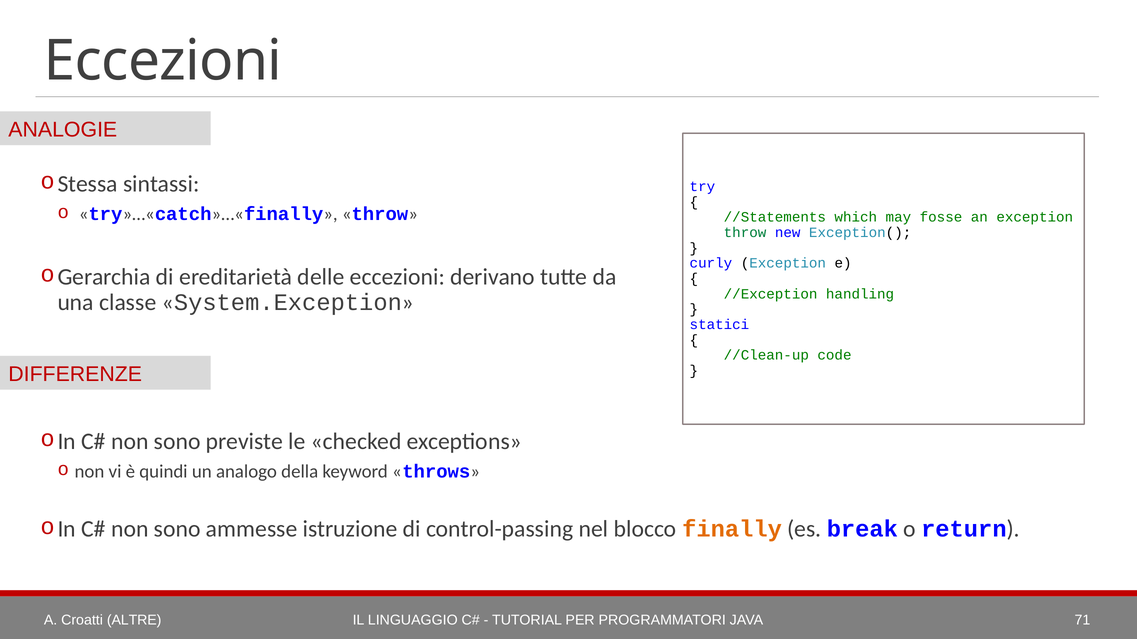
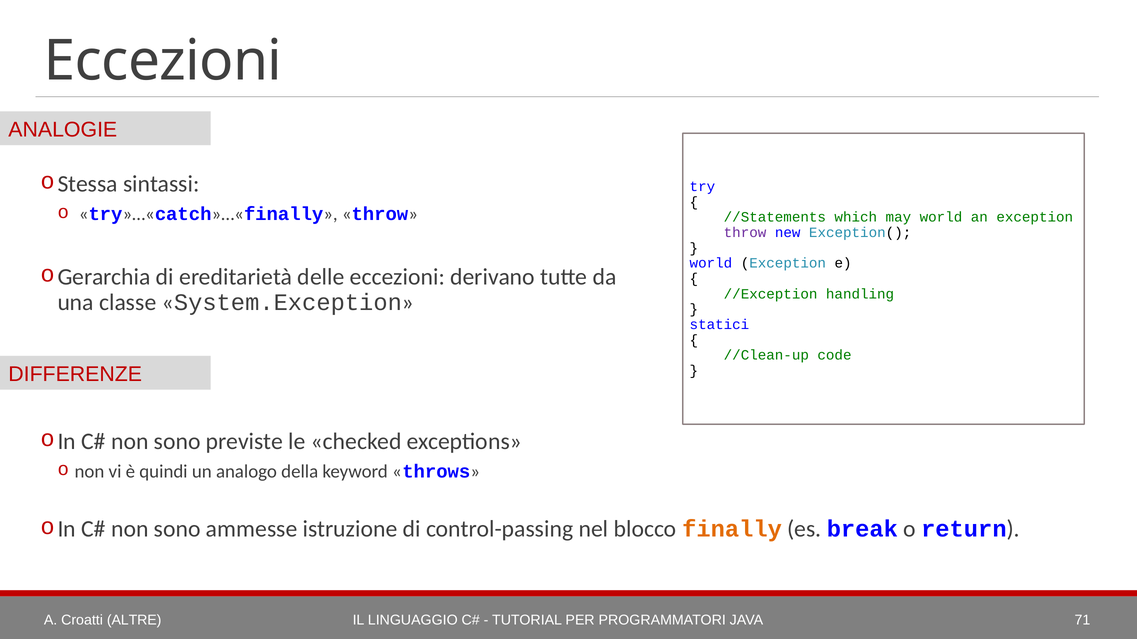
may fosse: fosse -> world
throw at (745, 233) colour: green -> purple
curly at (711, 263): curly -> world
